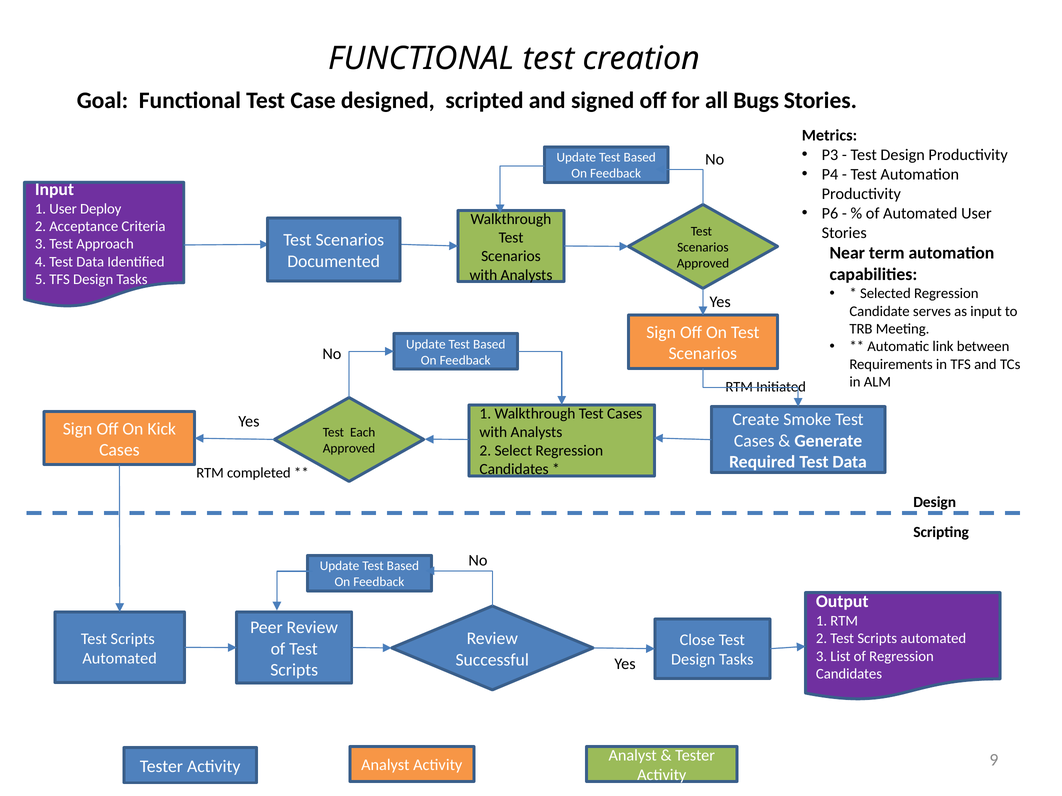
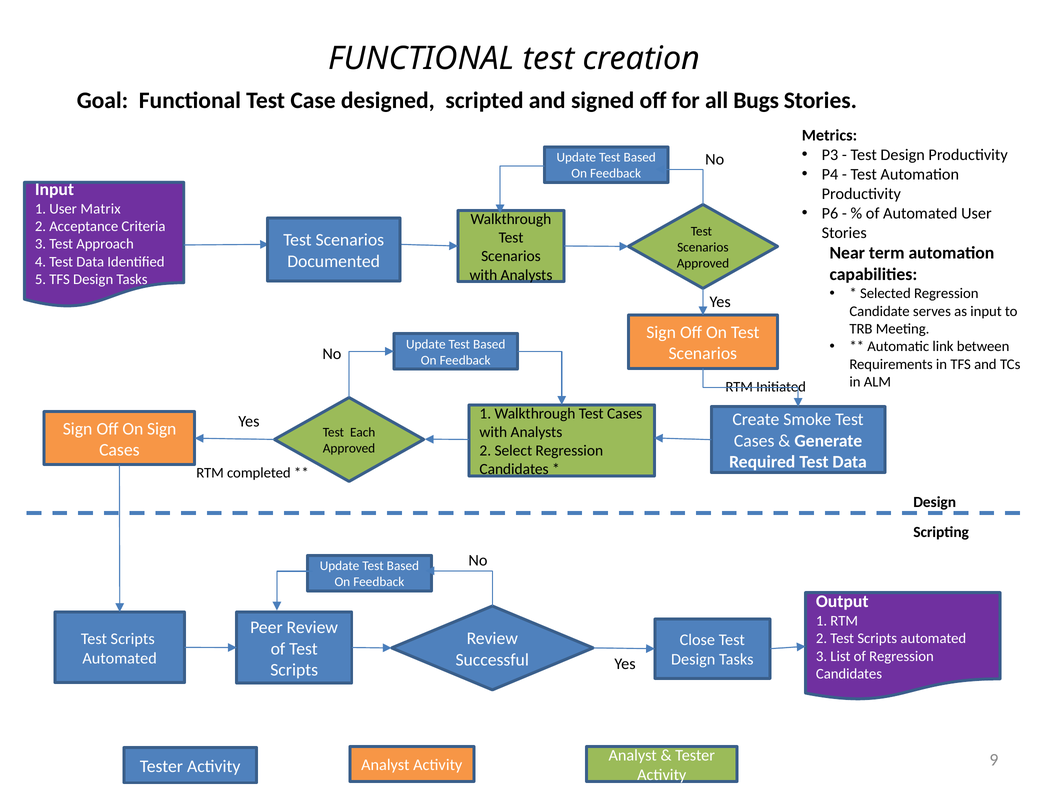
Deploy: Deploy -> Matrix
On Kick: Kick -> Sign
